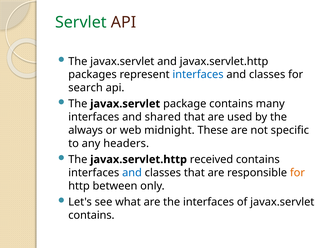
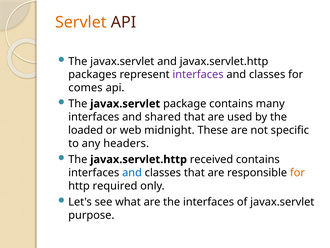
Servlet colour: green -> orange
interfaces at (198, 74) colour: blue -> purple
search: search -> comes
always: always -> loaded
between: between -> required
contains at (91, 215): contains -> purpose
